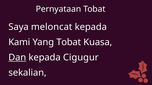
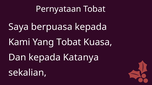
meloncat: meloncat -> berpuasa
Dan underline: present -> none
Cigugur: Cigugur -> Katanya
